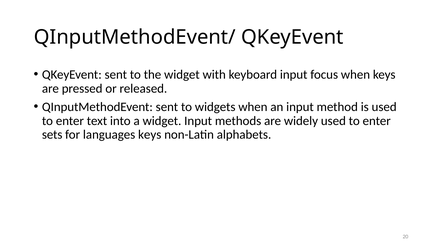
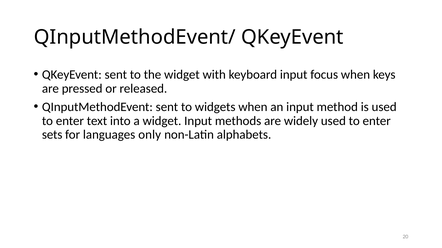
languages keys: keys -> only
